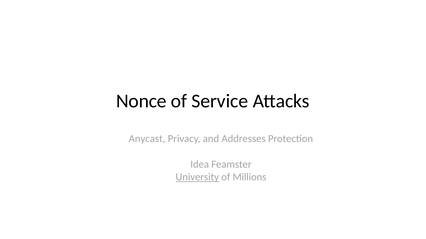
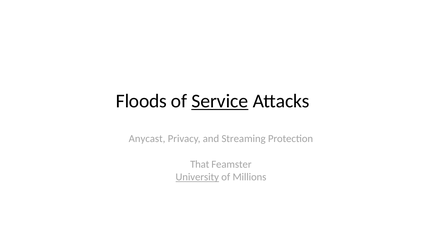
Nonce: Nonce -> Floods
Service underline: none -> present
Addresses: Addresses -> Streaming
Idea: Idea -> That
